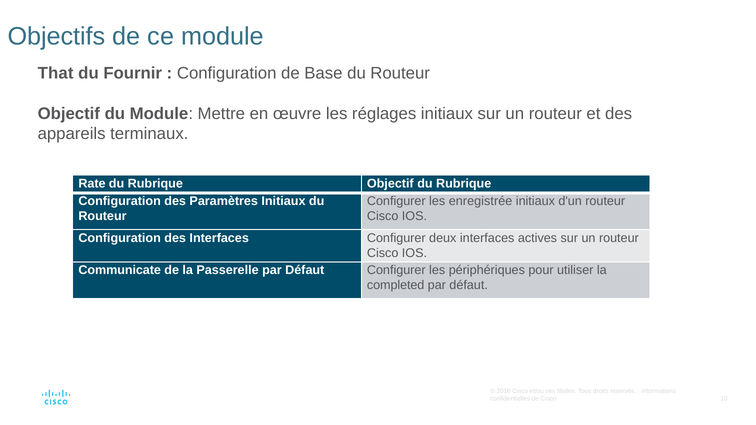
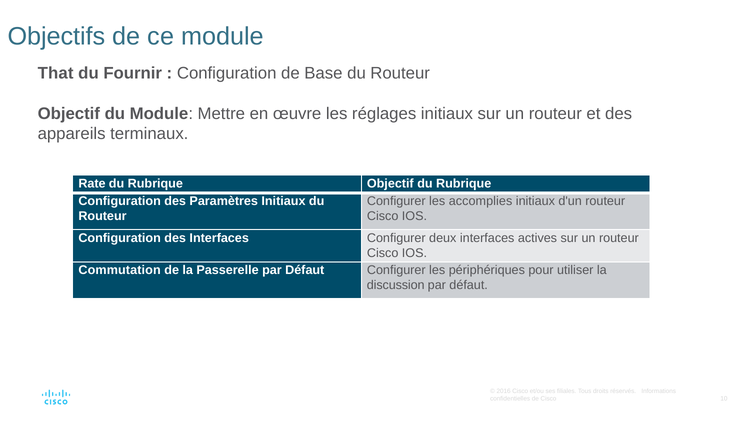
enregistrée: enregistrée -> accomplies
Communicate: Communicate -> Commutation
completed: completed -> discussion
